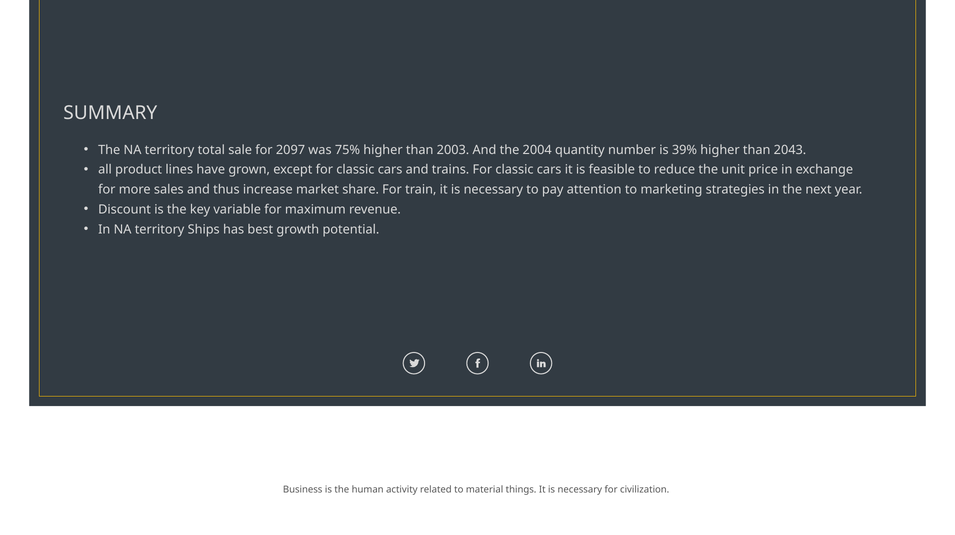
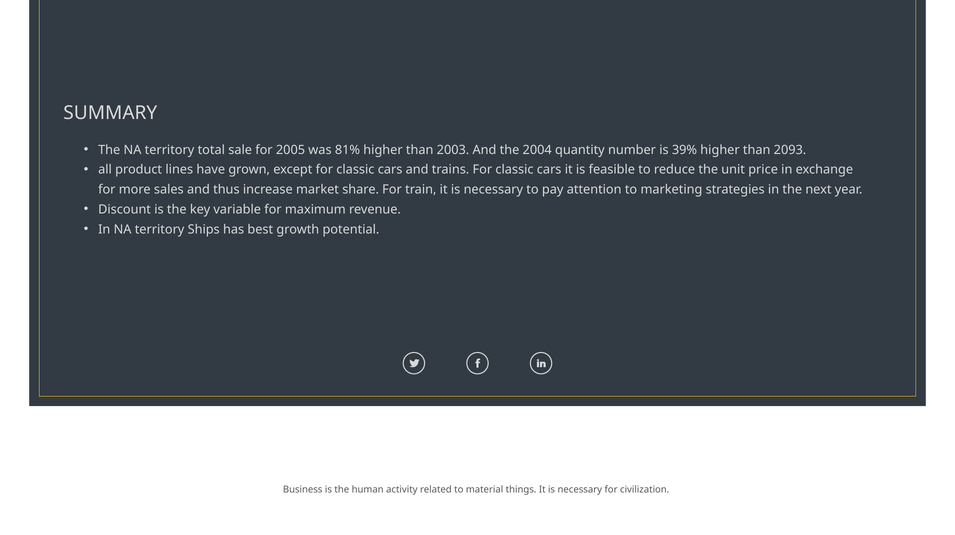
2097: 2097 -> 2005
75%: 75% -> 81%
2043: 2043 -> 2093
